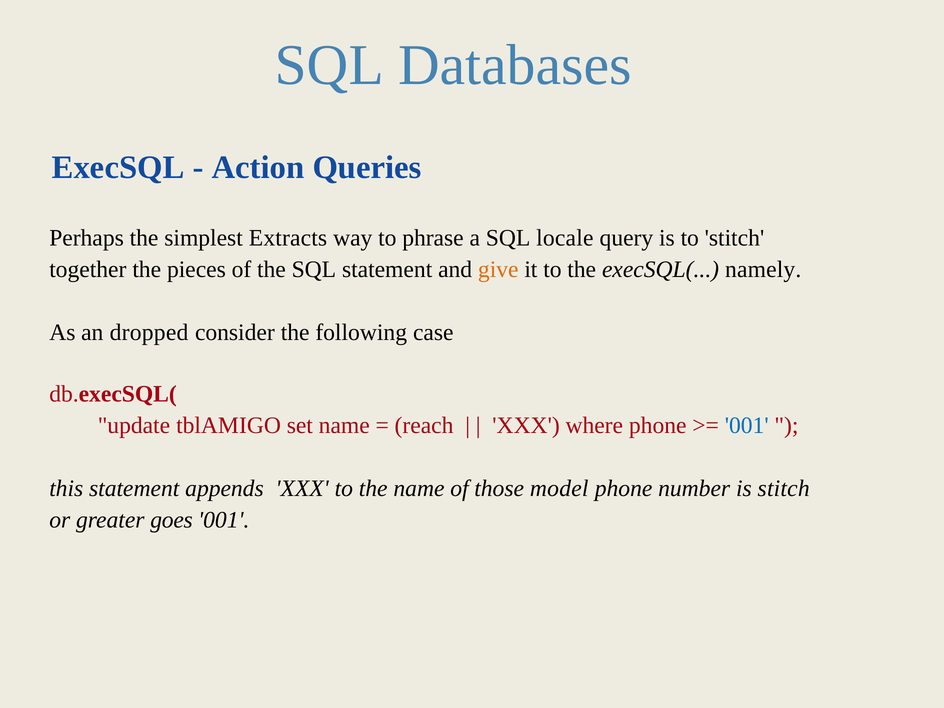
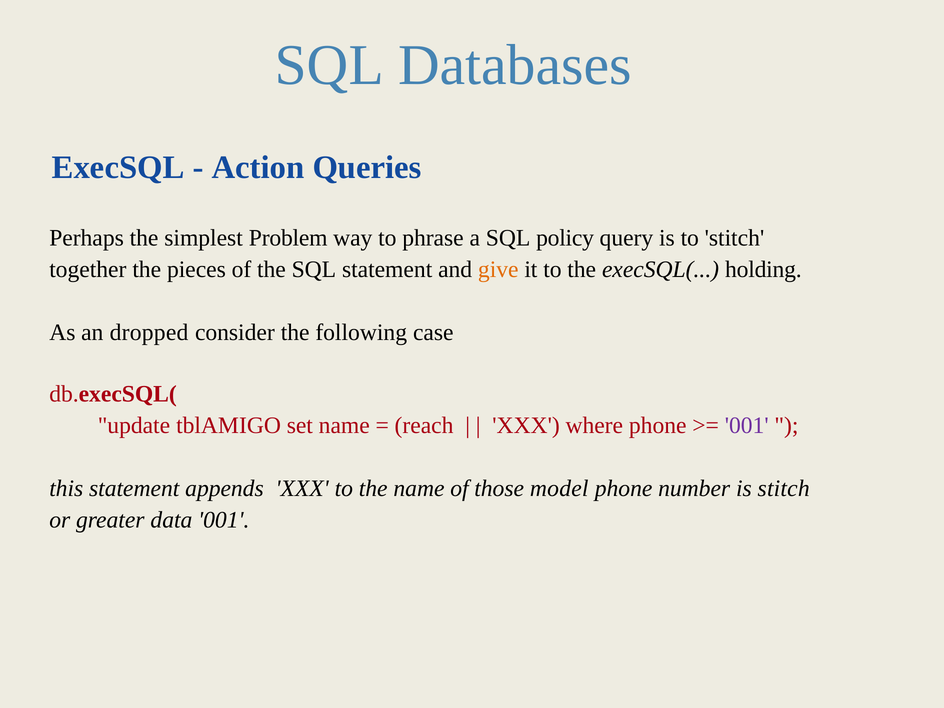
Extracts: Extracts -> Problem
locale: locale -> policy
namely: namely -> holding
001 at (747, 426) colour: blue -> purple
goes: goes -> data
